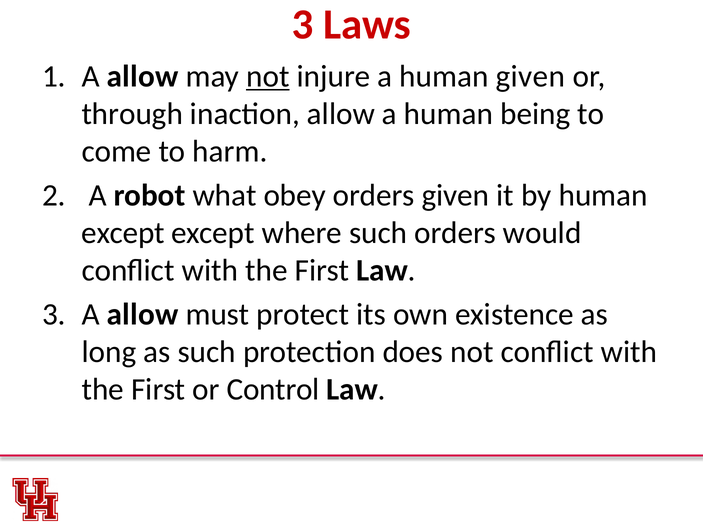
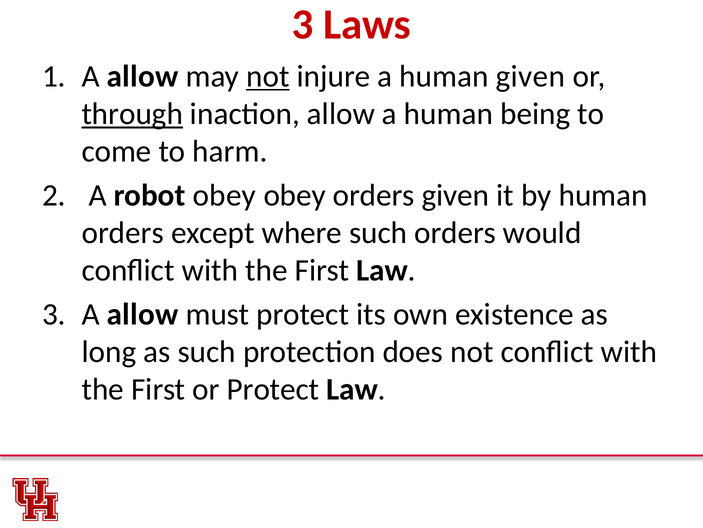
through underline: none -> present
robot what: what -> obey
except at (123, 232): except -> orders
or Control: Control -> Protect
